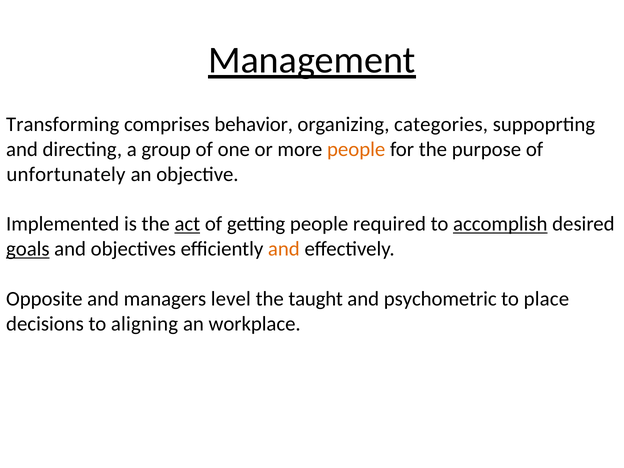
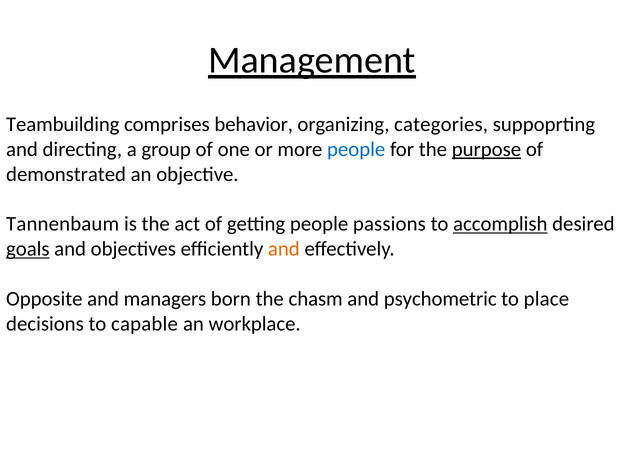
Transforming: Transforming -> Teambuilding
people at (356, 149) colour: orange -> blue
purpose underline: none -> present
unfortunately: unfortunately -> demonstrated
Implemented: Implemented -> Tannenbaum
act underline: present -> none
required: required -> passions
level: level -> born
taught: taught -> chasm
aligning: aligning -> capable
